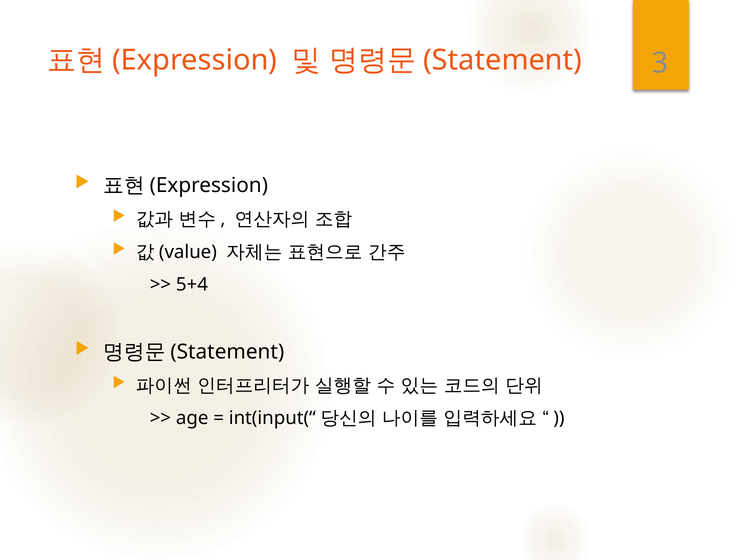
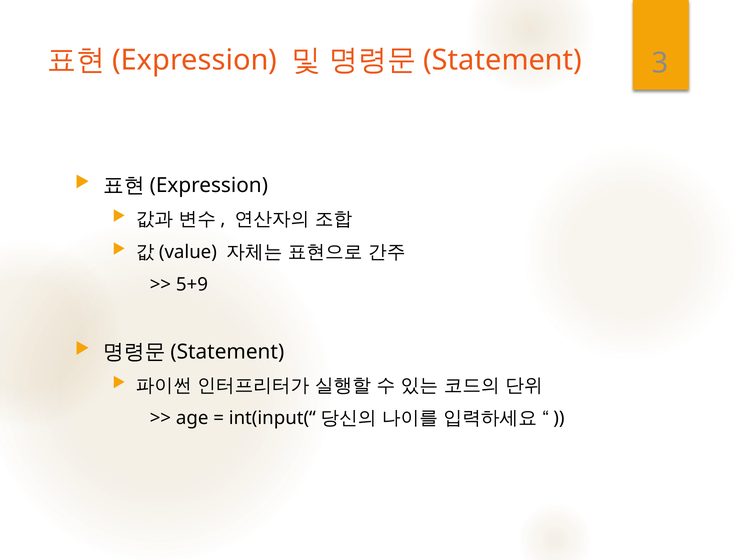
5+4: 5+4 -> 5+9
